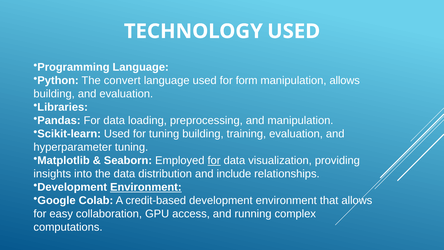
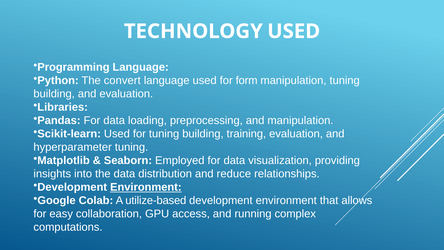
manipulation allows: allows -> tuning
for at (214, 160) underline: present -> none
include: include -> reduce
credit-based: credit-based -> utilize-based
